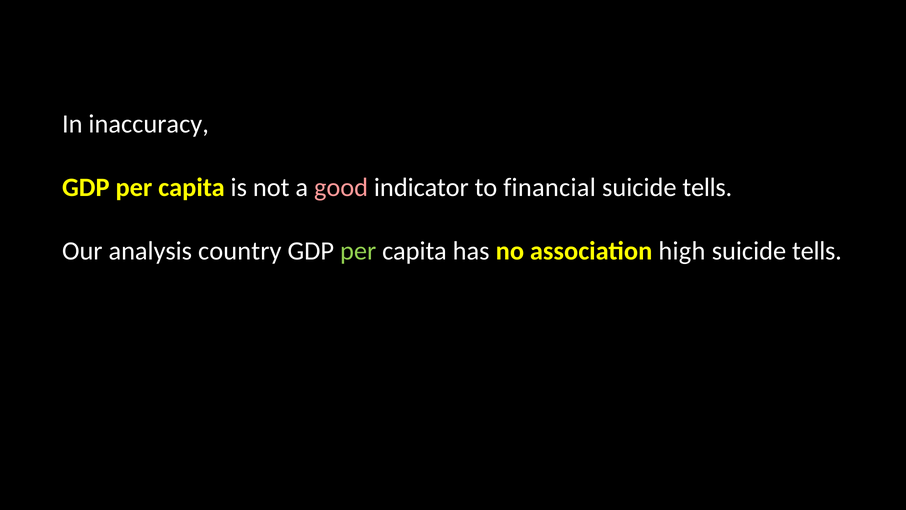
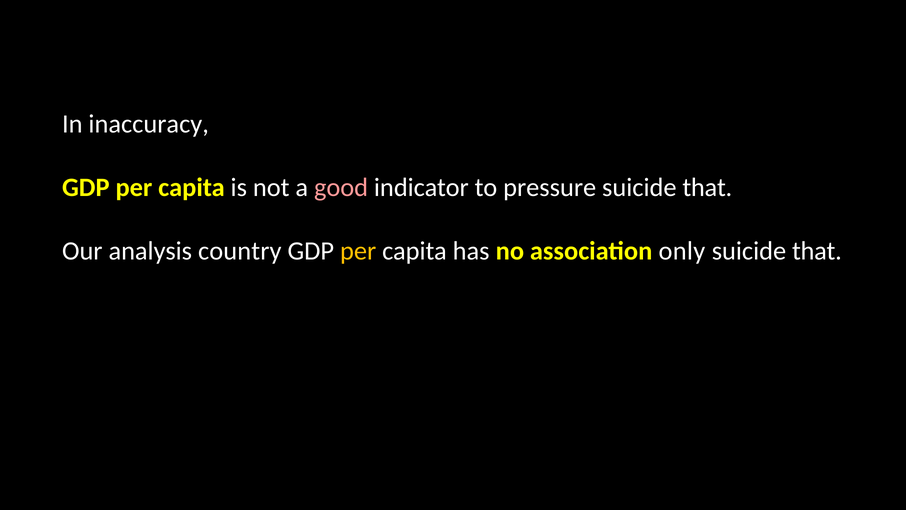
financial: financial -> pressure
tells at (707, 188): tells -> that
per at (358, 251) colour: light green -> yellow
high: high -> only
tells at (817, 251): tells -> that
